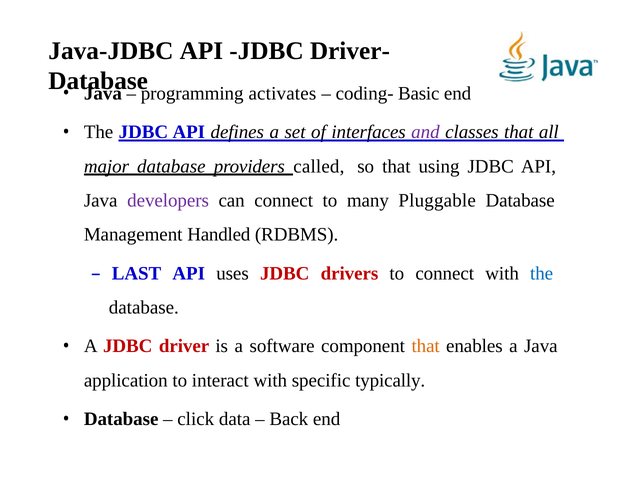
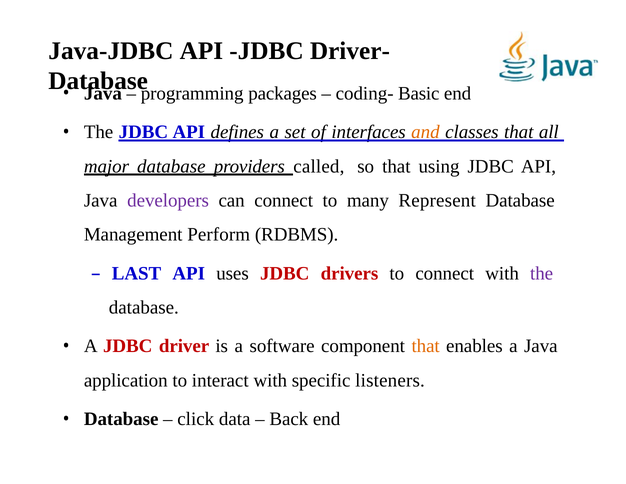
activates: activates -> packages
and colour: purple -> orange
Pluggable: Pluggable -> Represent
Handled: Handled -> Perform
the at (542, 273) colour: blue -> purple
typically: typically -> listeners
